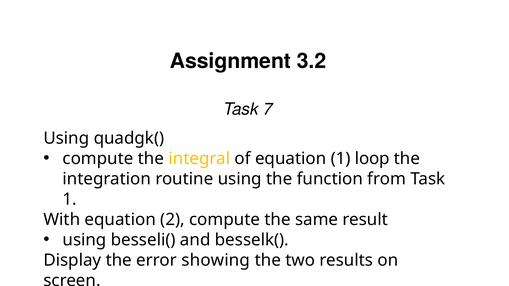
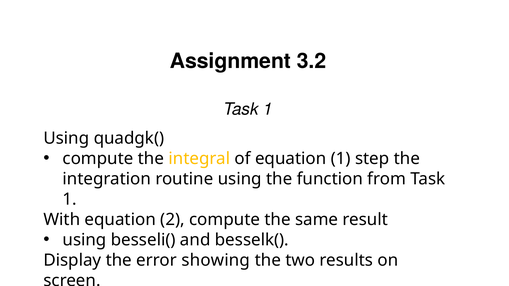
7 at (268, 109): 7 -> 1
loop: loop -> step
